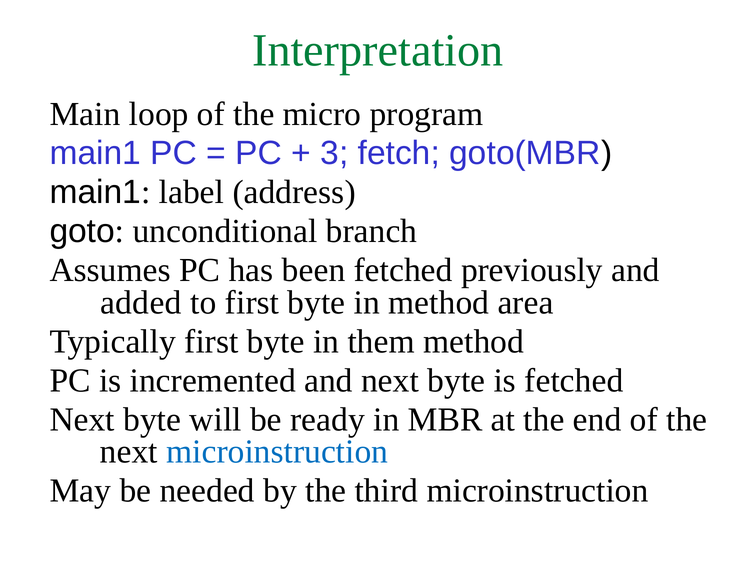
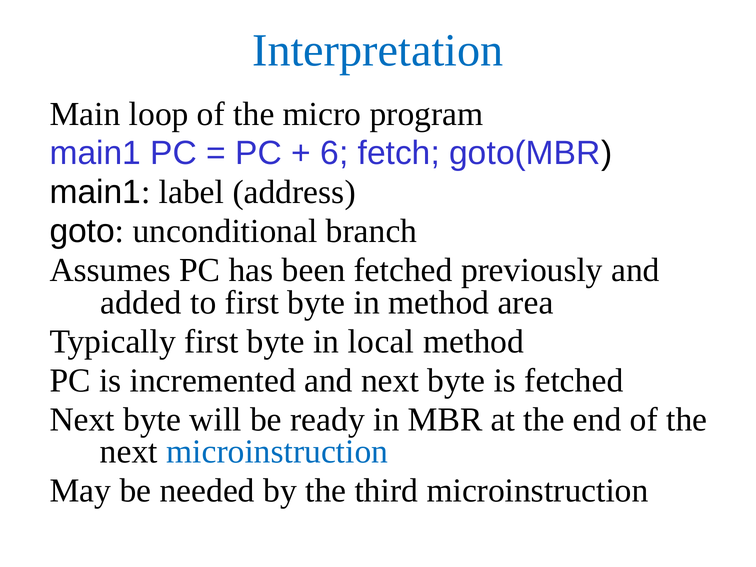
Interpretation colour: green -> blue
3: 3 -> 6
them: them -> local
